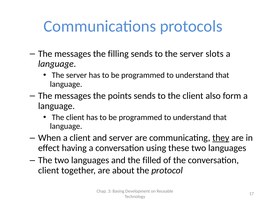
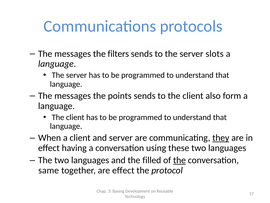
filling: filling -> filters
the at (179, 160) underline: none -> present
client at (49, 170): client -> same
are about: about -> effect
